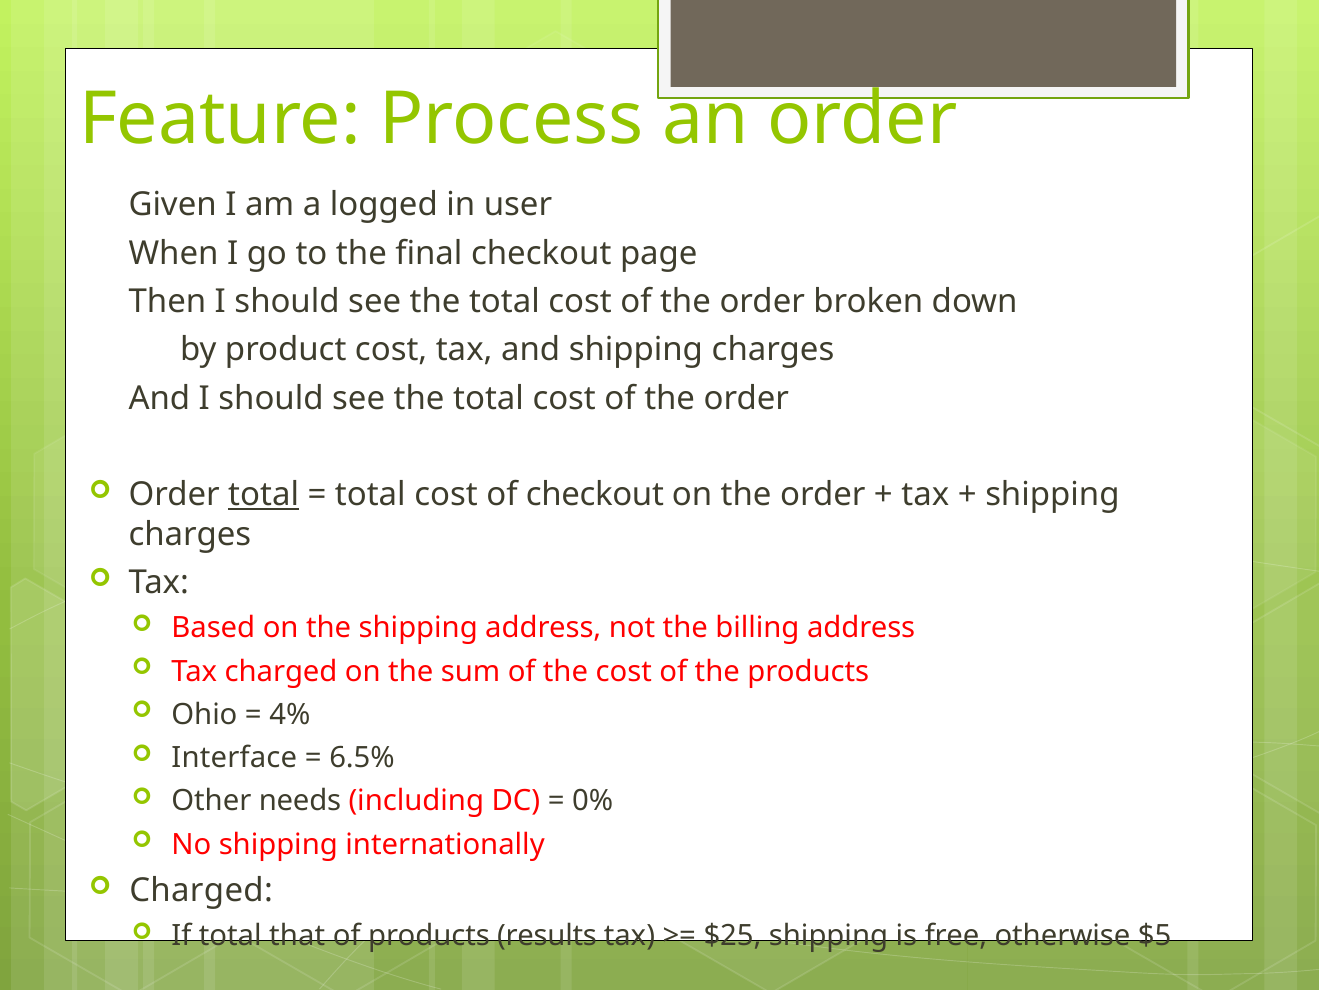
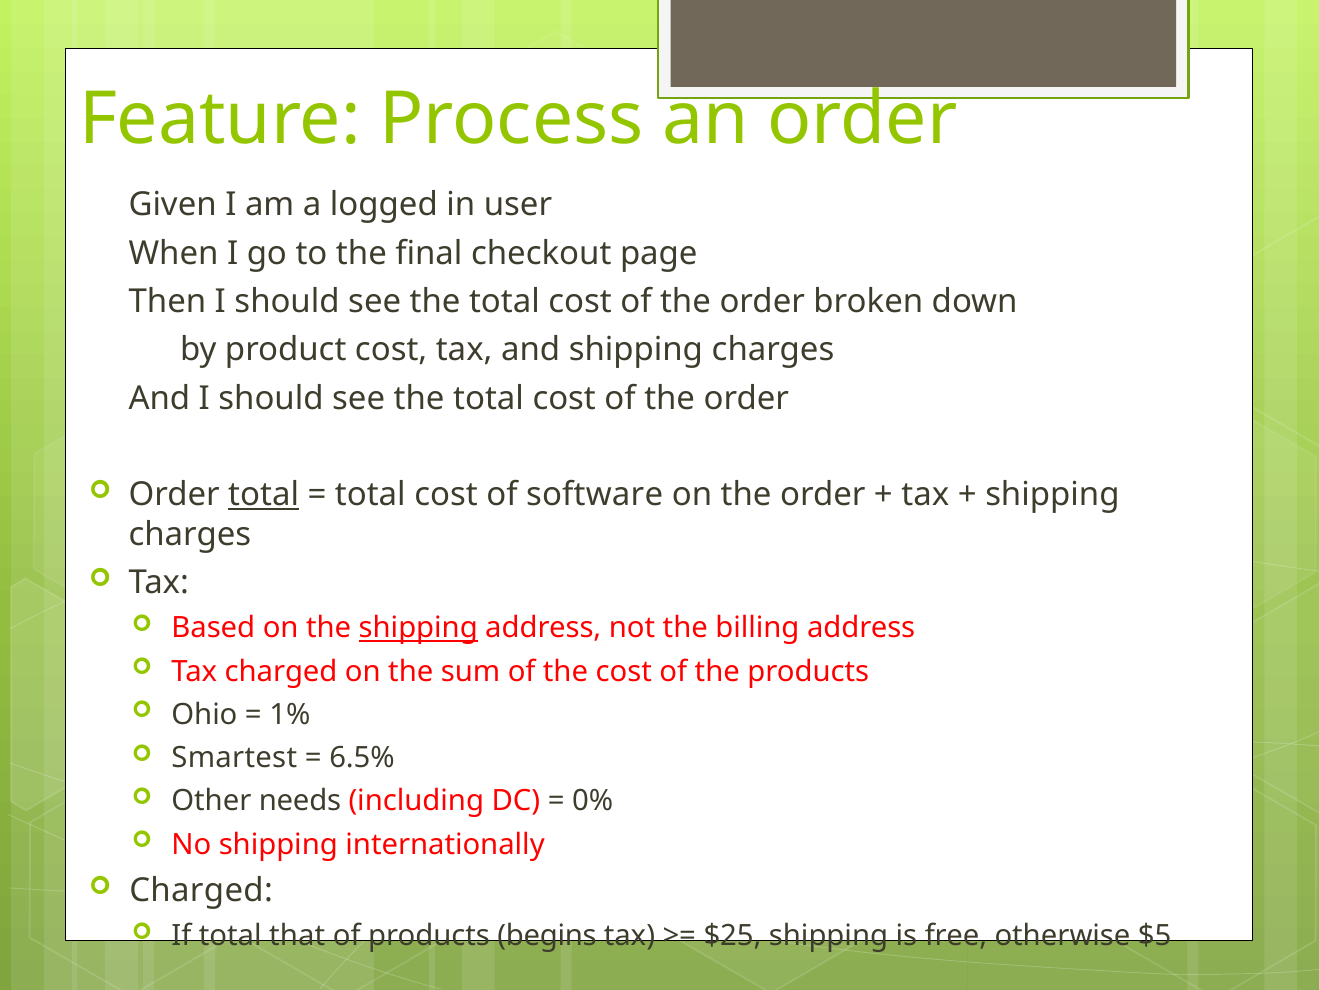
of checkout: checkout -> software
shipping at (418, 628) underline: none -> present
4%: 4% -> 1%
Interface: Interface -> Smartest
results: results -> begins
